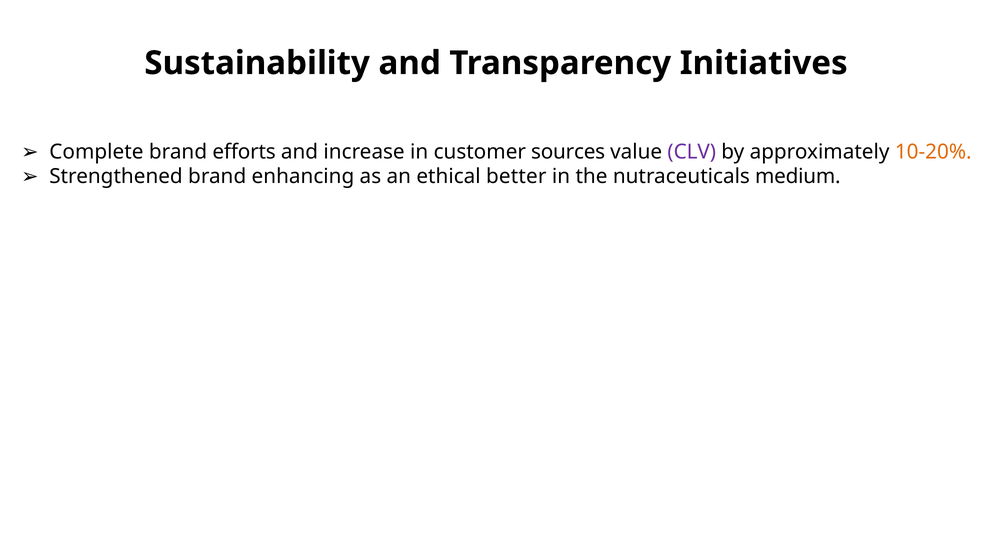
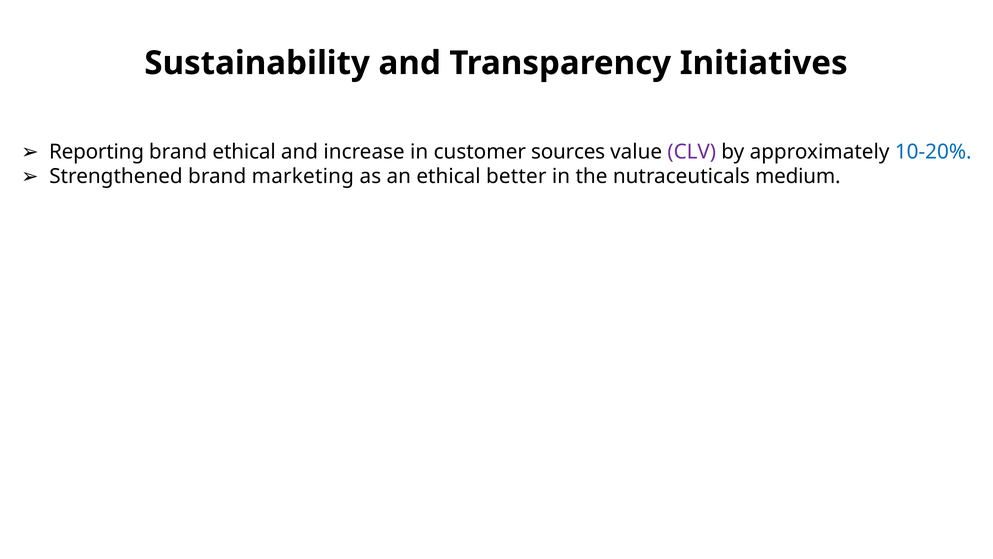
Complete: Complete -> Reporting
brand efforts: efforts -> ethical
10-20% colour: orange -> blue
enhancing: enhancing -> marketing
